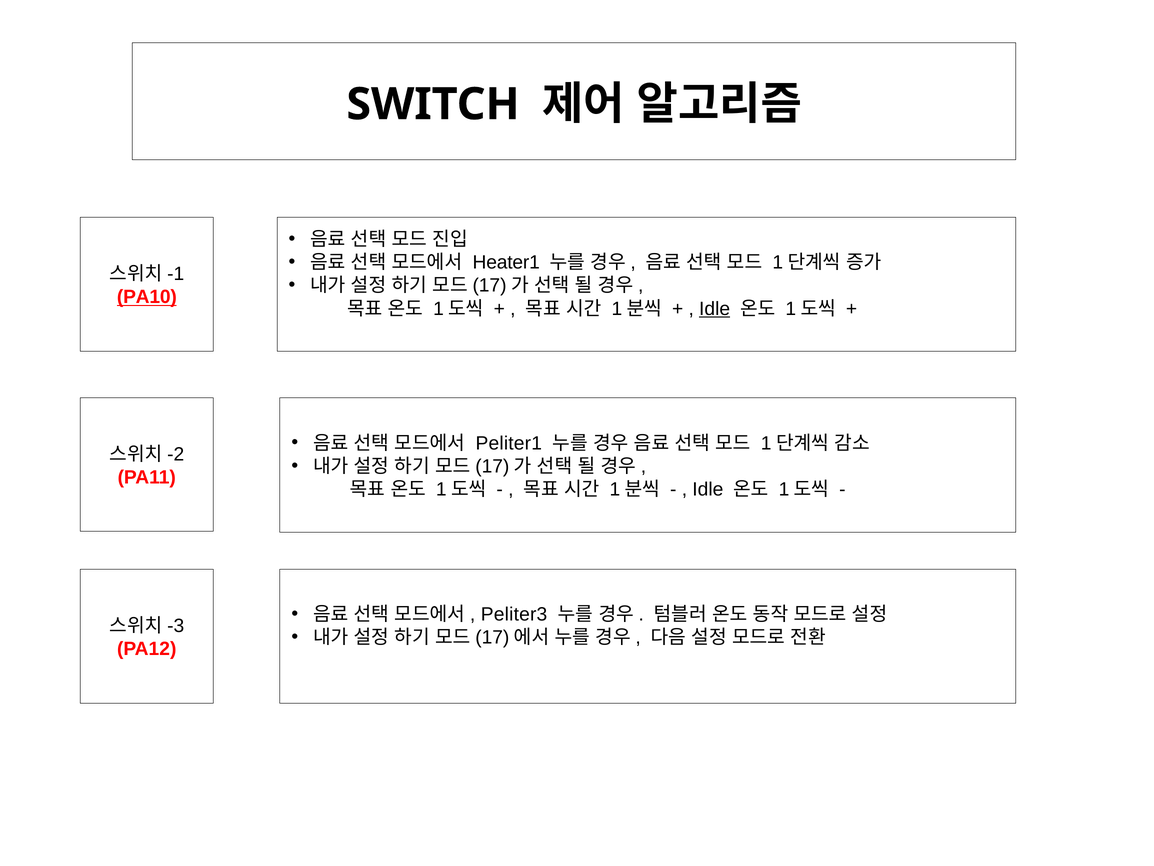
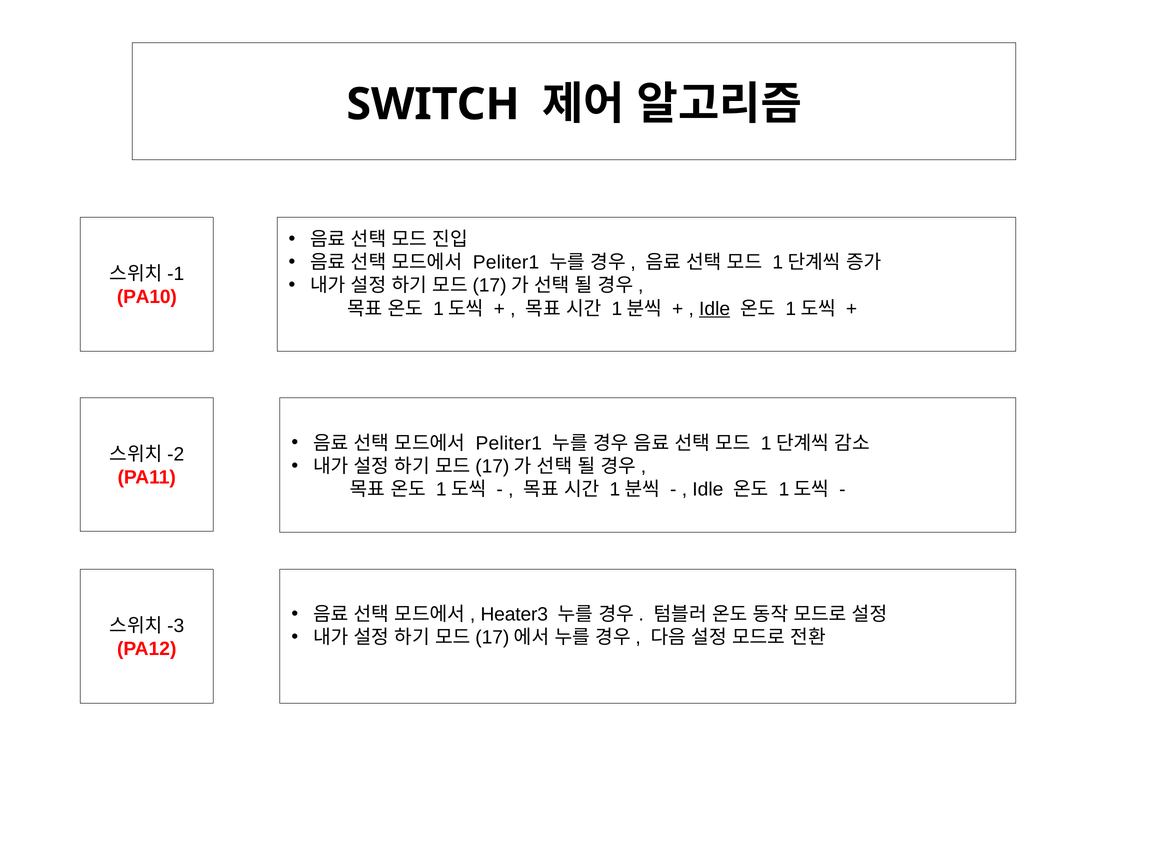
Heater1 at (506, 262): Heater1 -> Peliter1
PA10 underline: present -> none
Peliter3: Peliter3 -> Heater3
